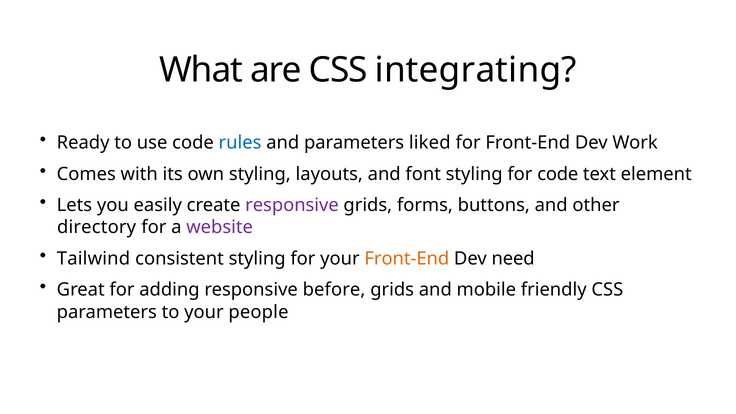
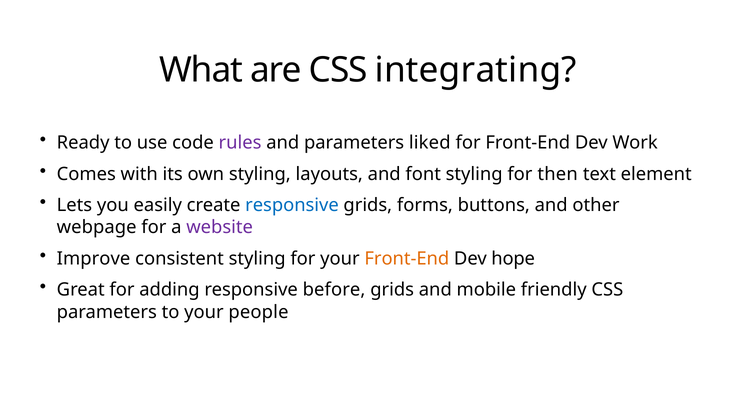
rules colour: blue -> purple
for code: code -> then
responsive at (292, 205) colour: purple -> blue
directory: directory -> webpage
Tailwind: Tailwind -> Improve
need: need -> hope
